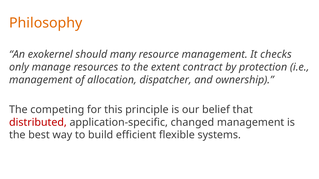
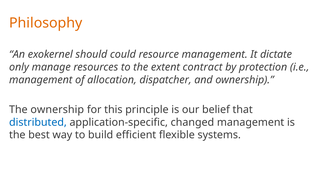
many: many -> could
checks: checks -> dictate
The competing: competing -> ownership
distributed colour: red -> blue
